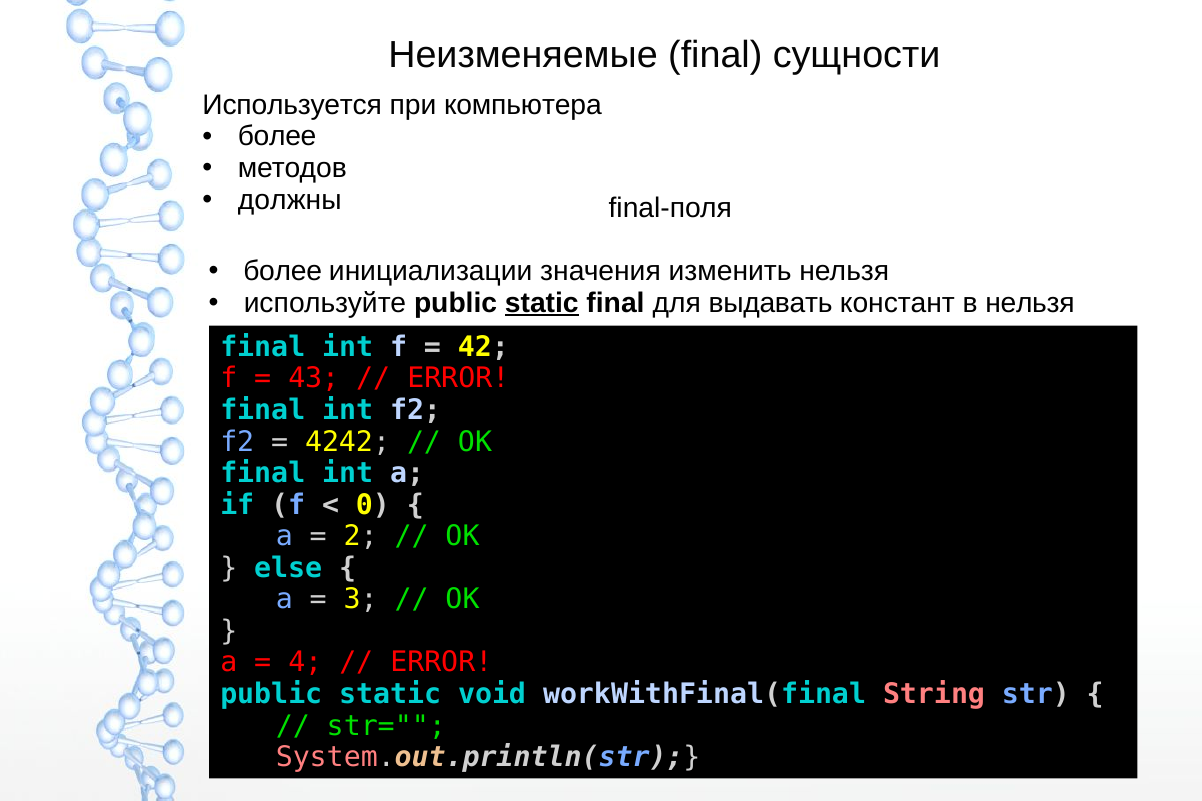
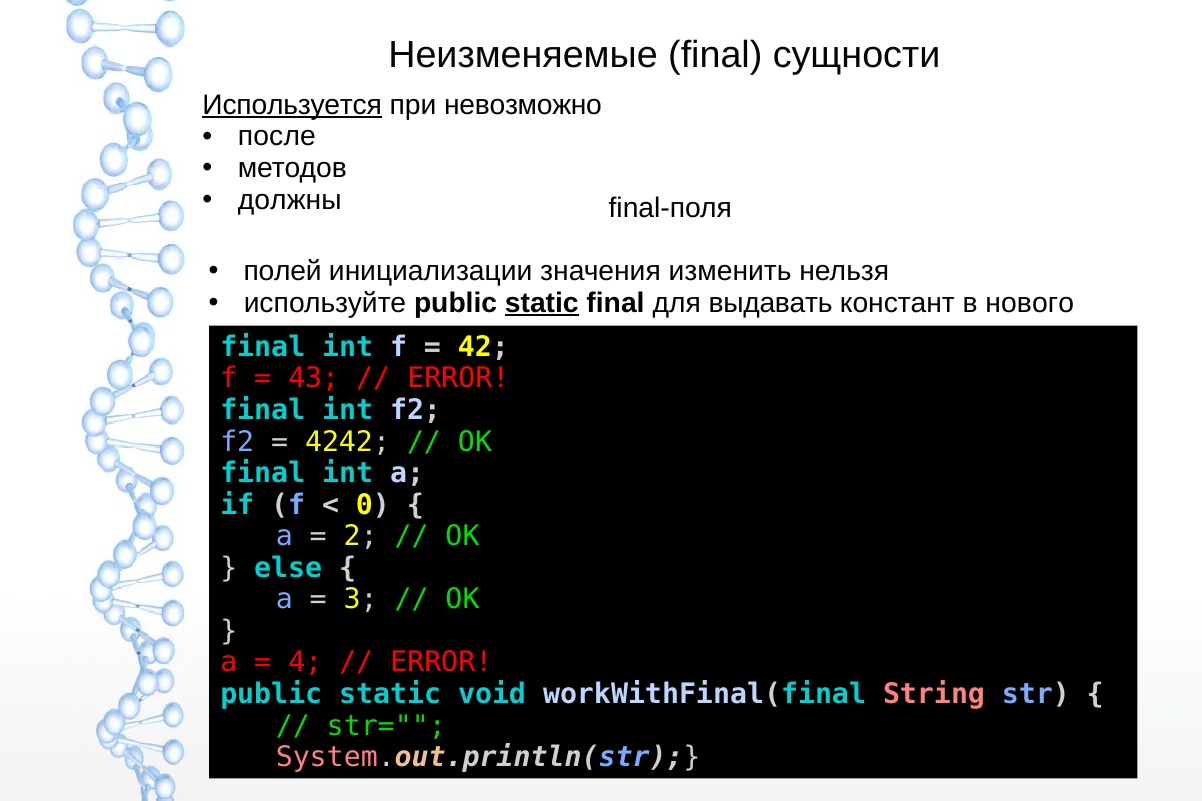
Используется underline: none -> present
компьютера: компьютера -> невозможно
более at (277, 137): более -> после
более at (283, 272): более -> полей
в нельзя: нельзя -> нового
